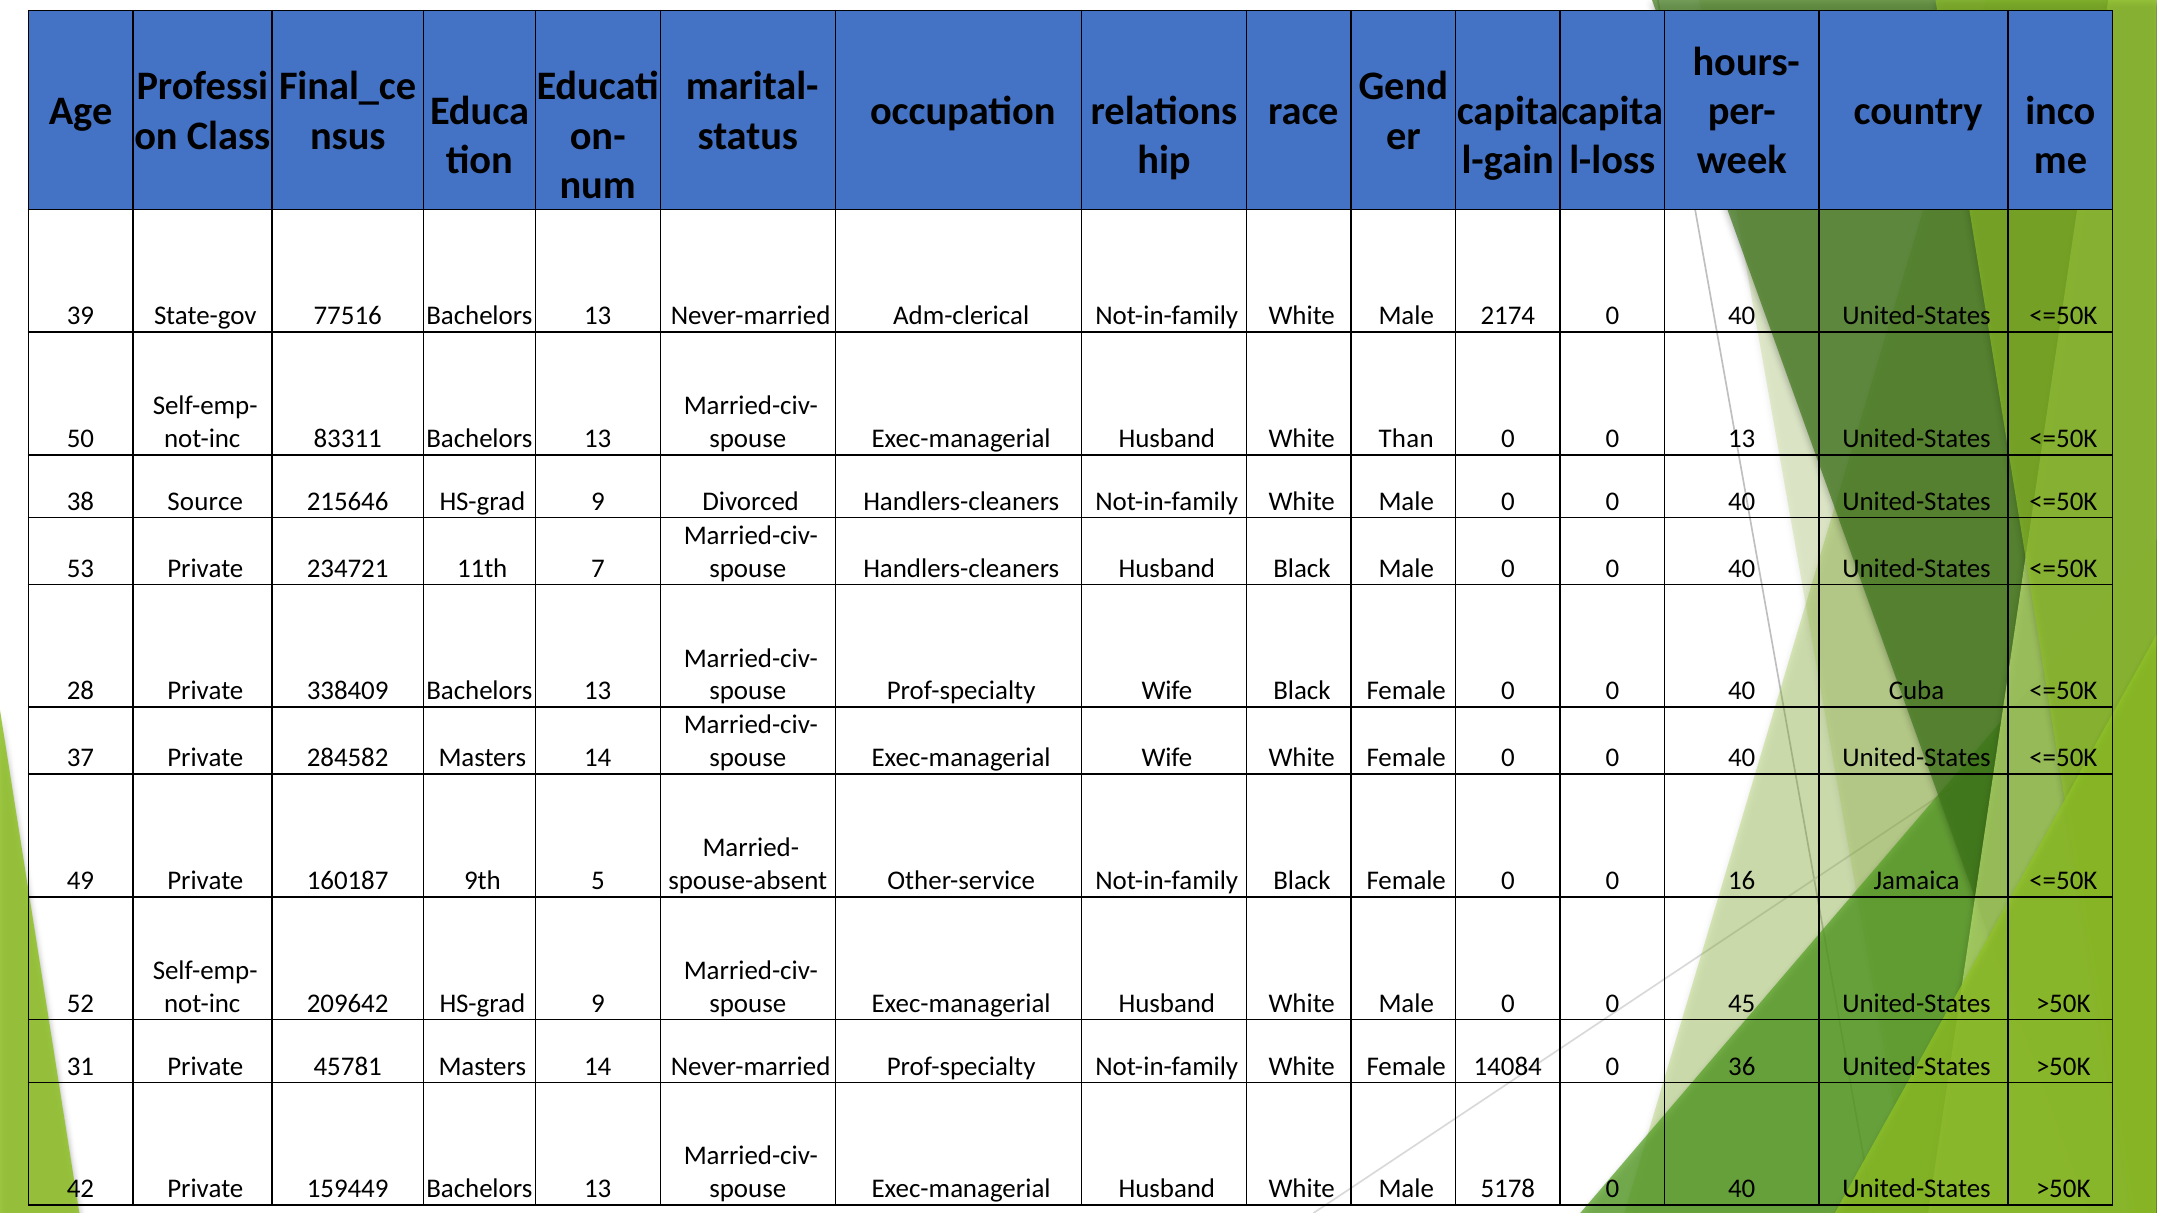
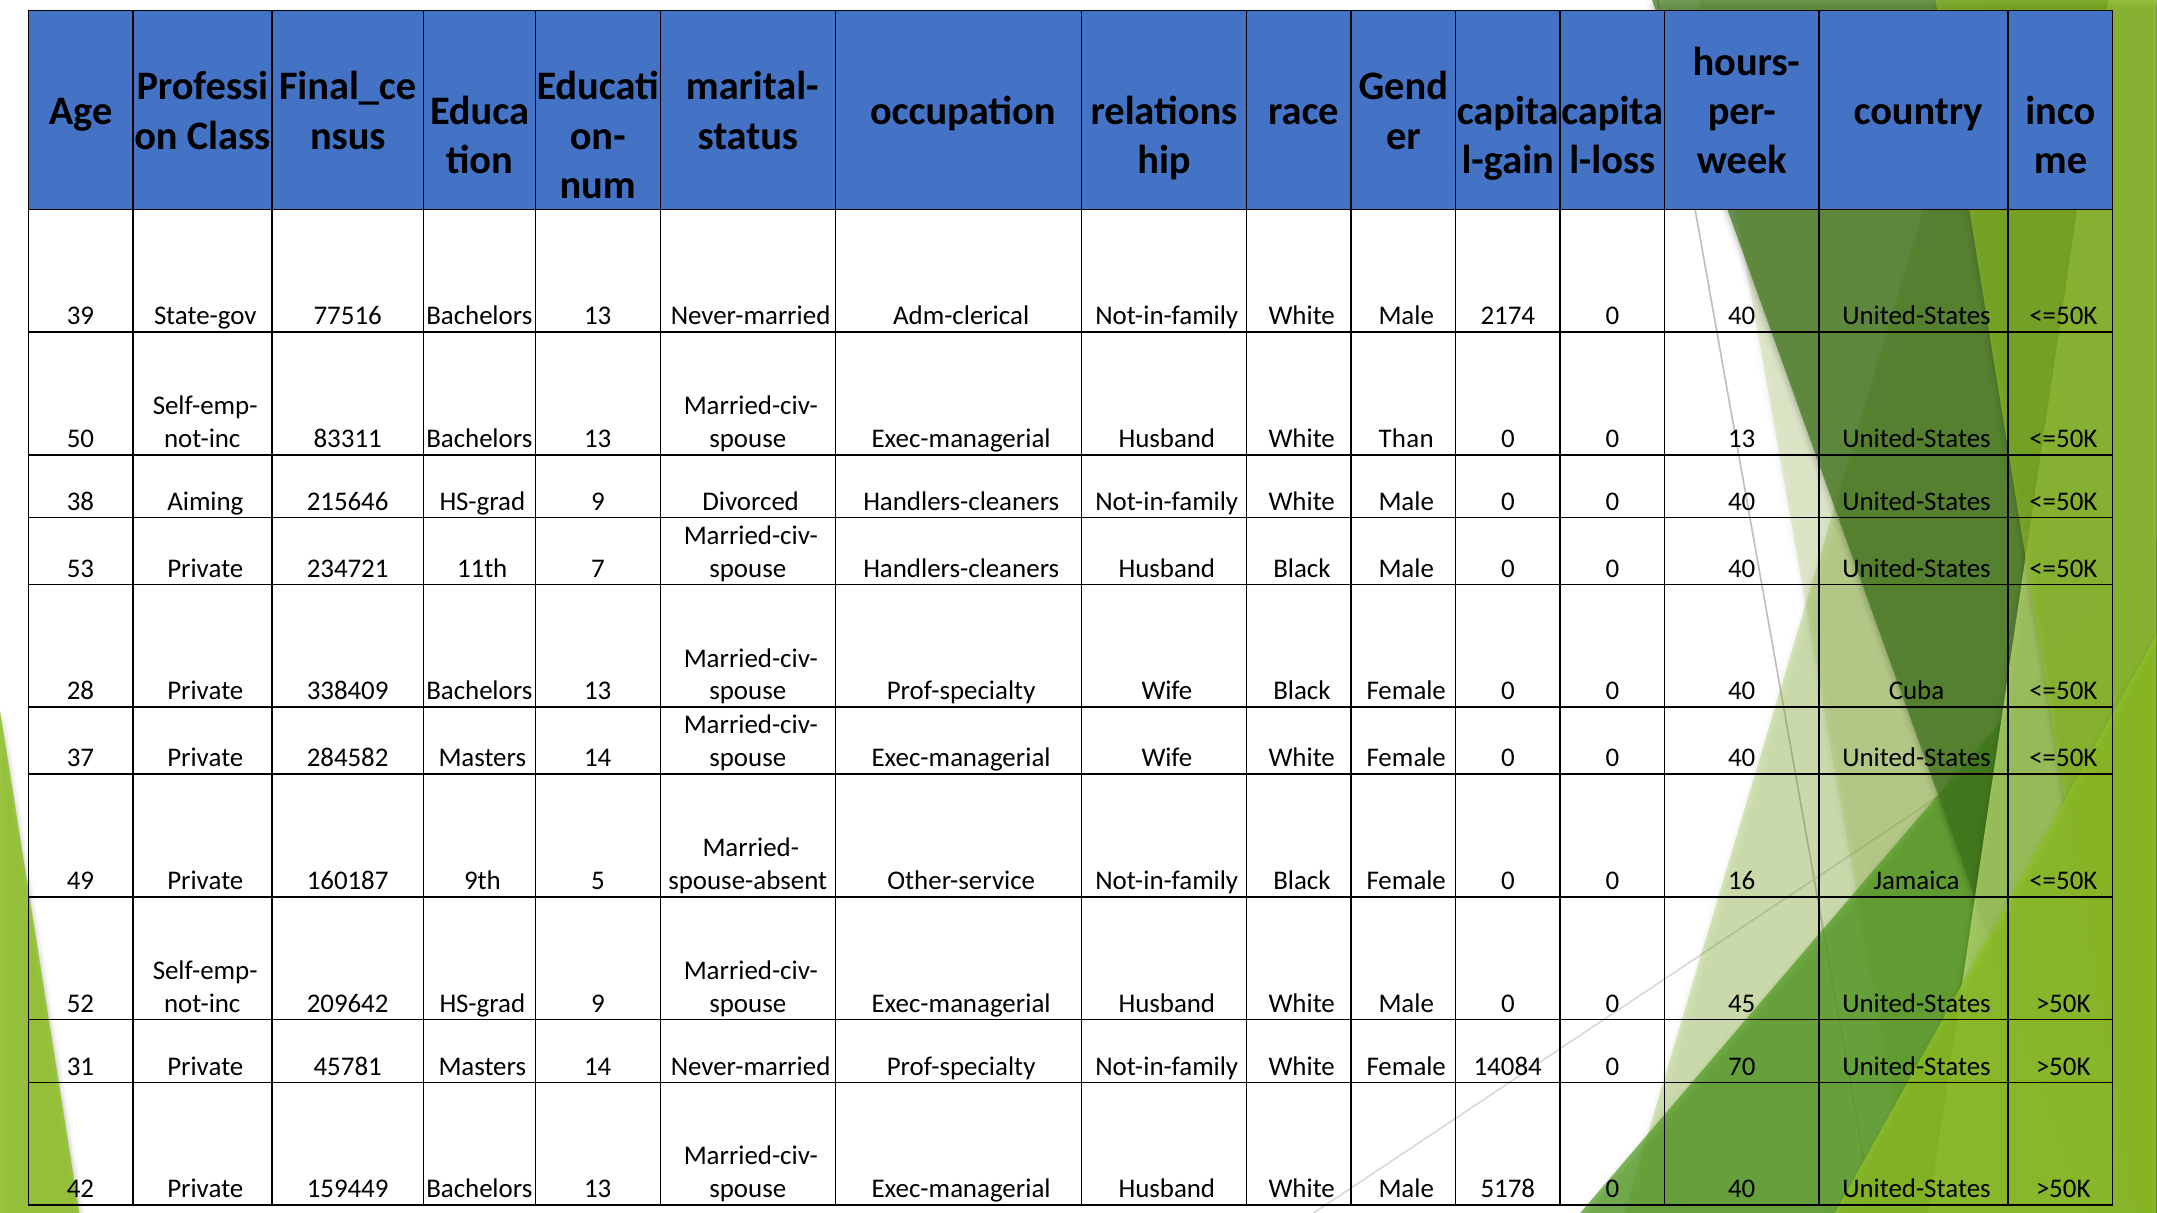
Source: Source -> Aiming
36: 36 -> 70
